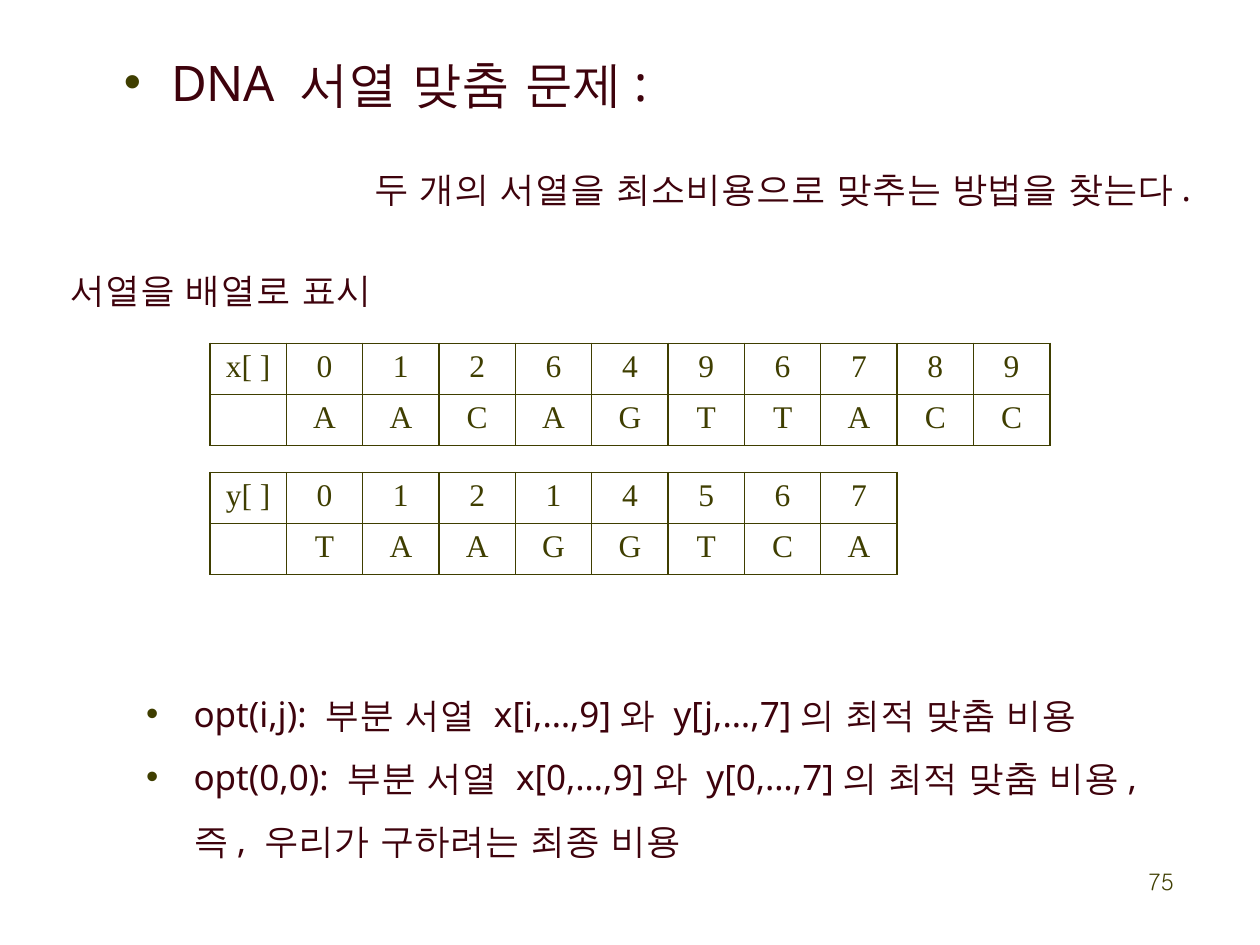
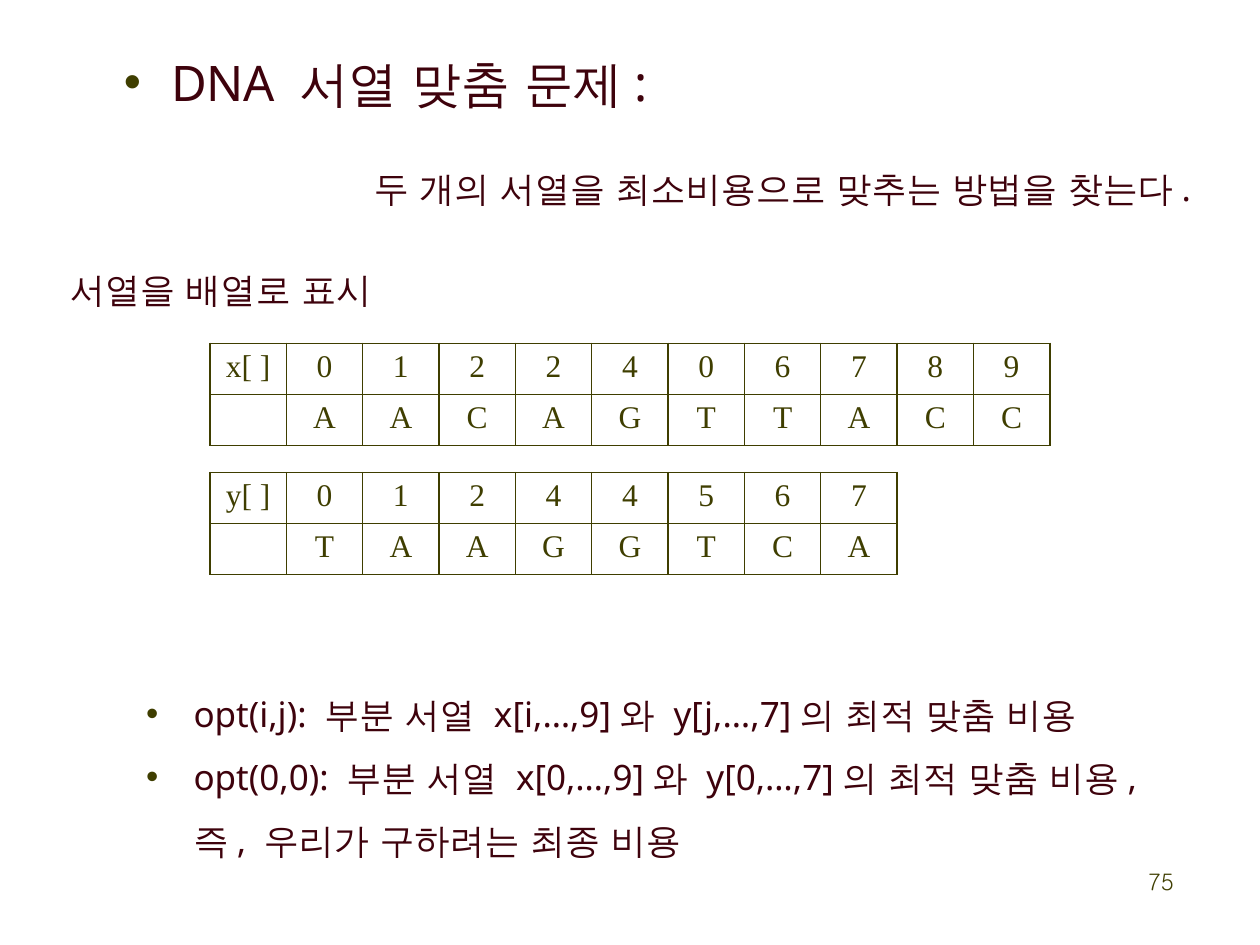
2 6: 6 -> 2
4 9: 9 -> 0
1 2 1: 1 -> 4
